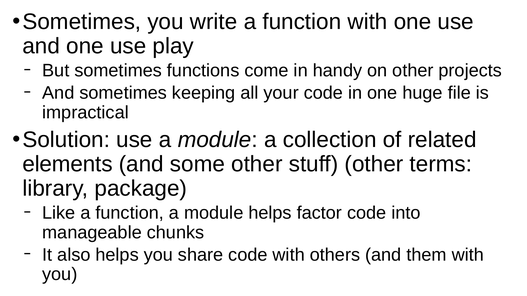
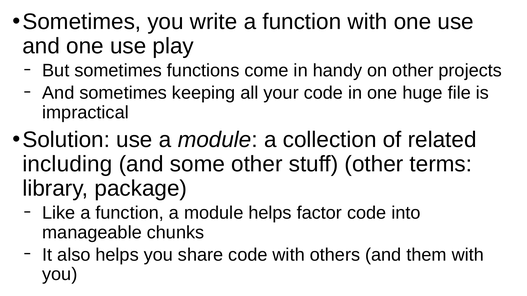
elements: elements -> including
